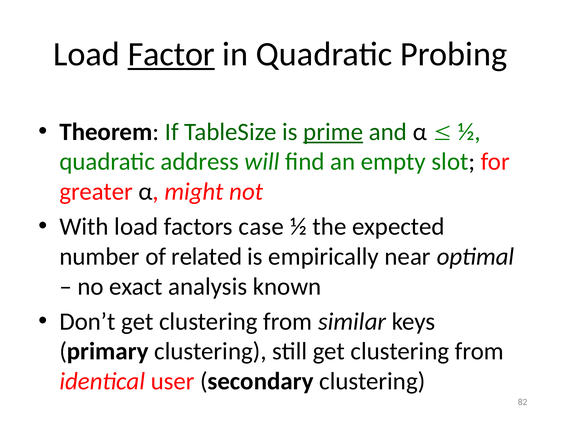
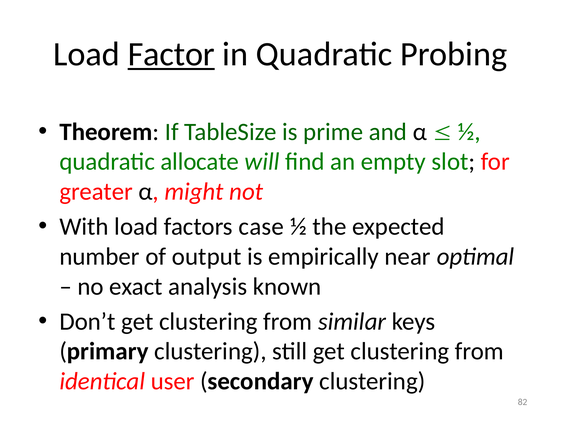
prime underline: present -> none
address: address -> allocate
related: related -> output
